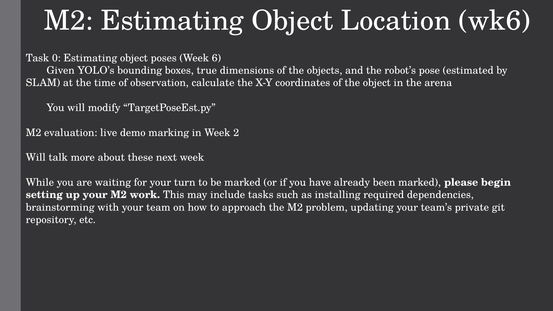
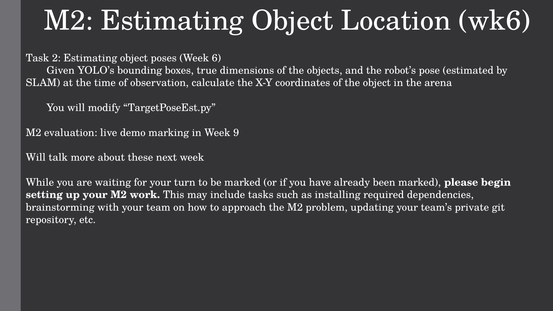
0: 0 -> 2
2: 2 -> 9
